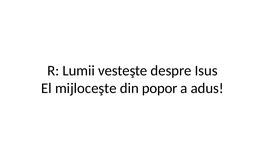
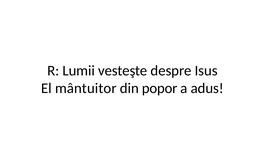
mijloceşte: mijloceşte -> mântuitor
